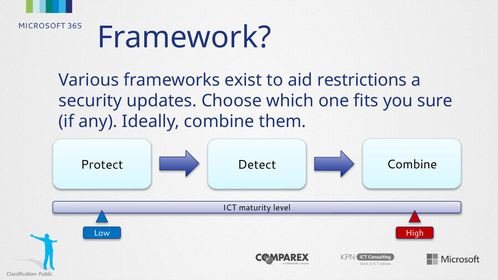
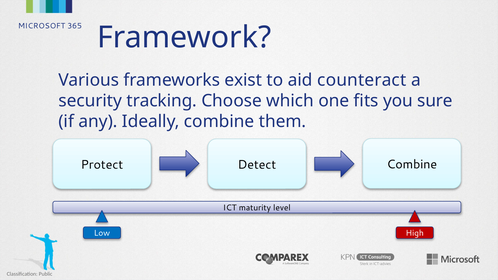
restrictions: restrictions -> counteract
updates: updates -> tracking
